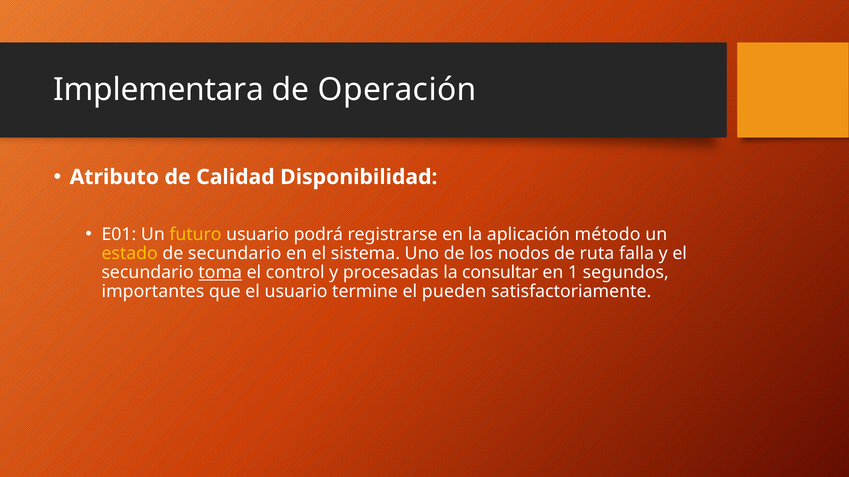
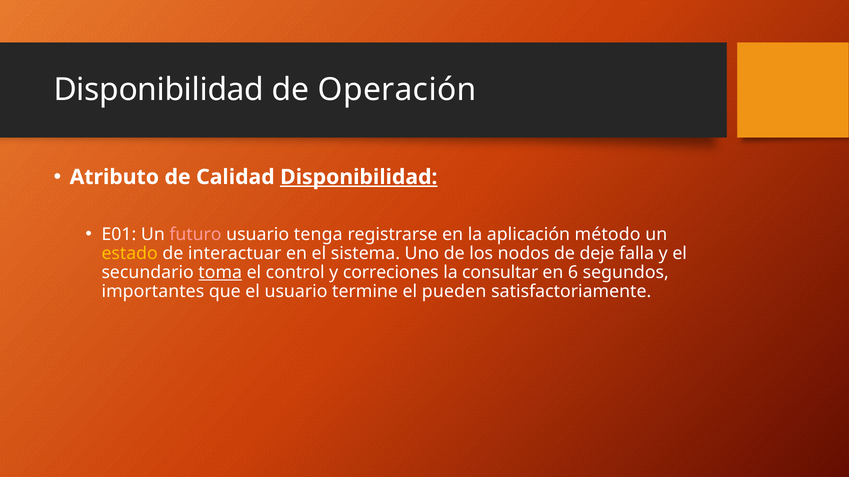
Implementara at (159, 90): Implementara -> Disponibilidad
Disponibilidad at (359, 177) underline: none -> present
futuro colour: yellow -> pink
podrá: podrá -> tenga
de secundario: secundario -> interactuar
ruta: ruta -> deje
procesadas: procesadas -> correciones
1: 1 -> 6
